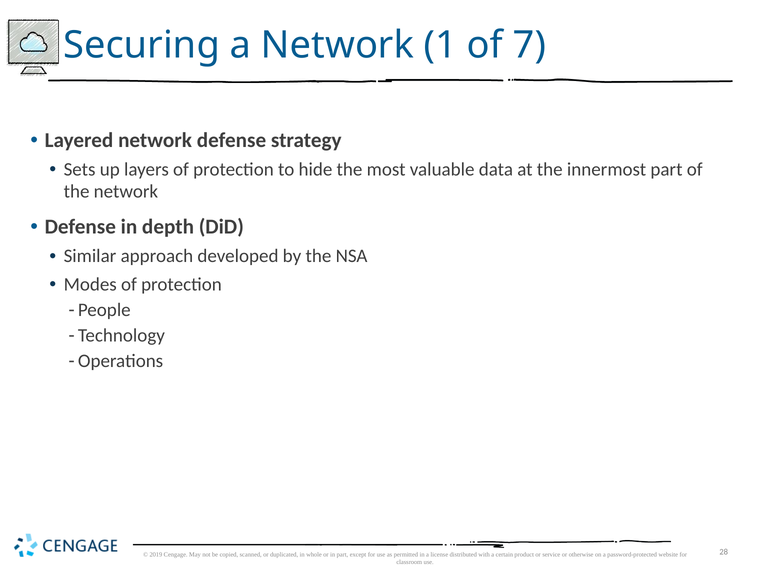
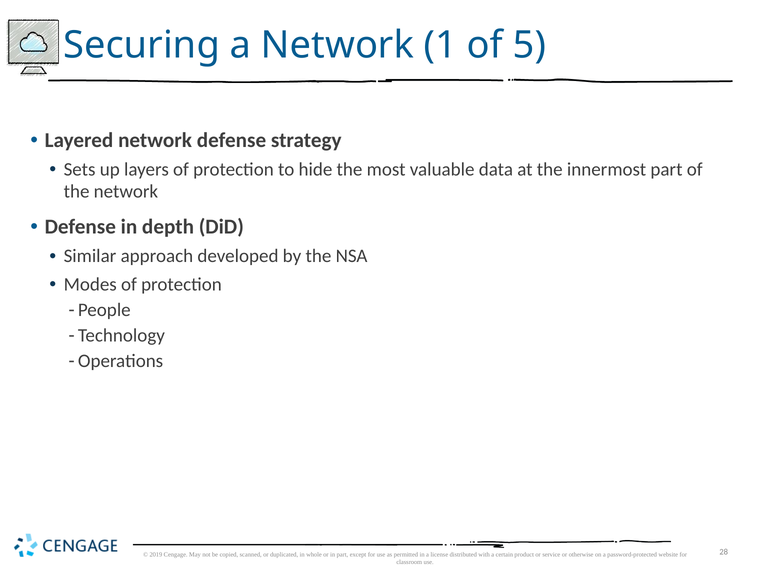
7: 7 -> 5
